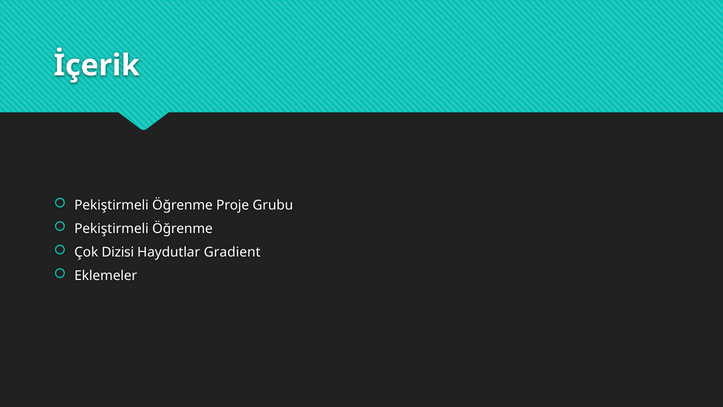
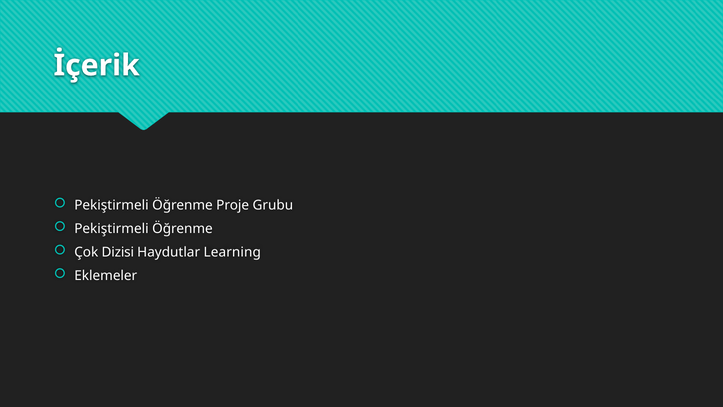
Gradient: Gradient -> Learning
